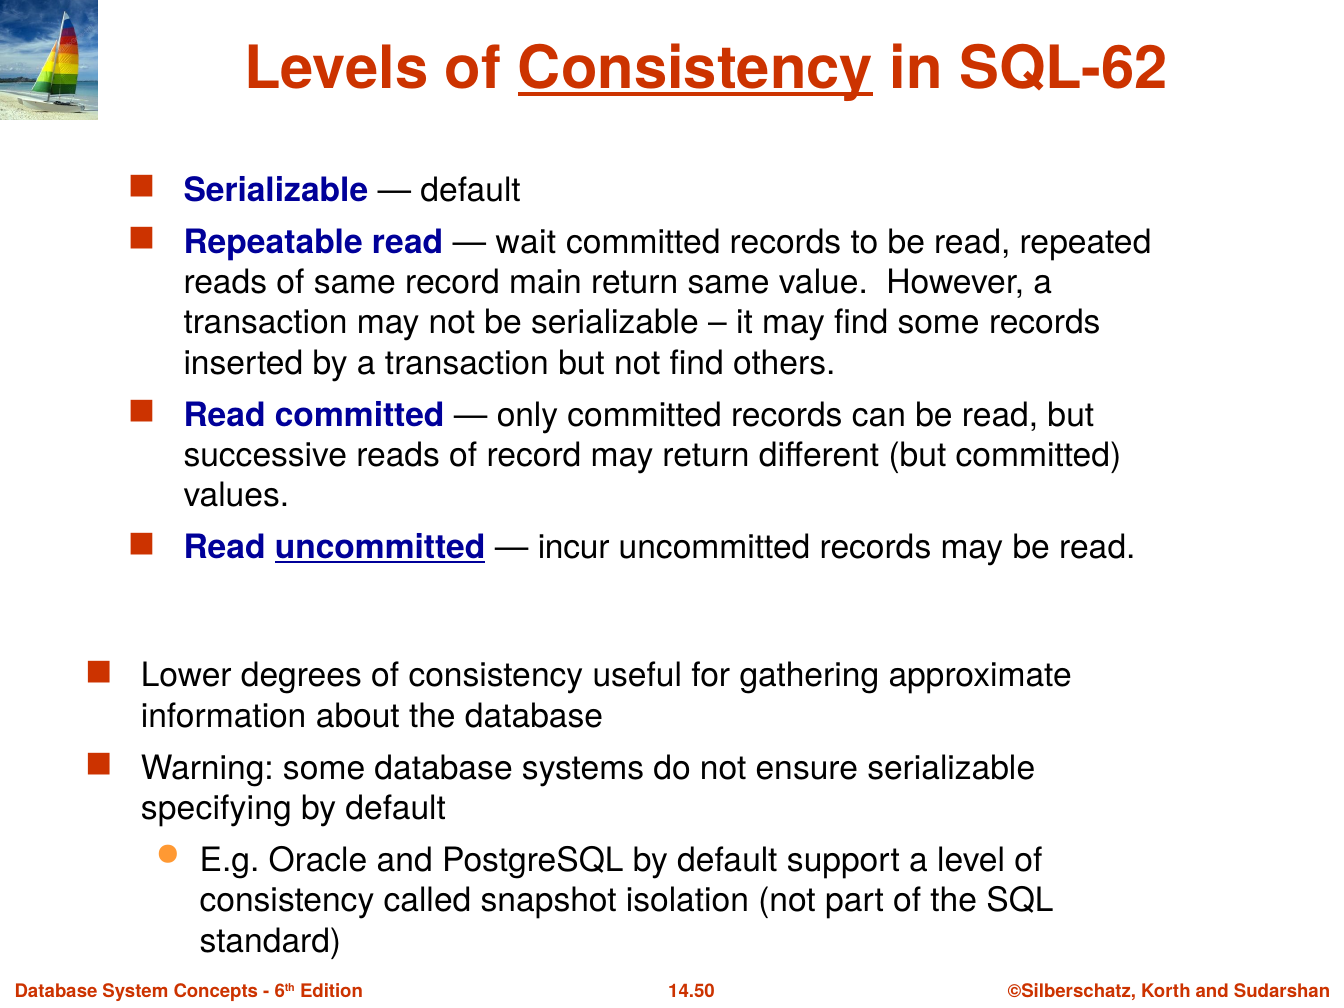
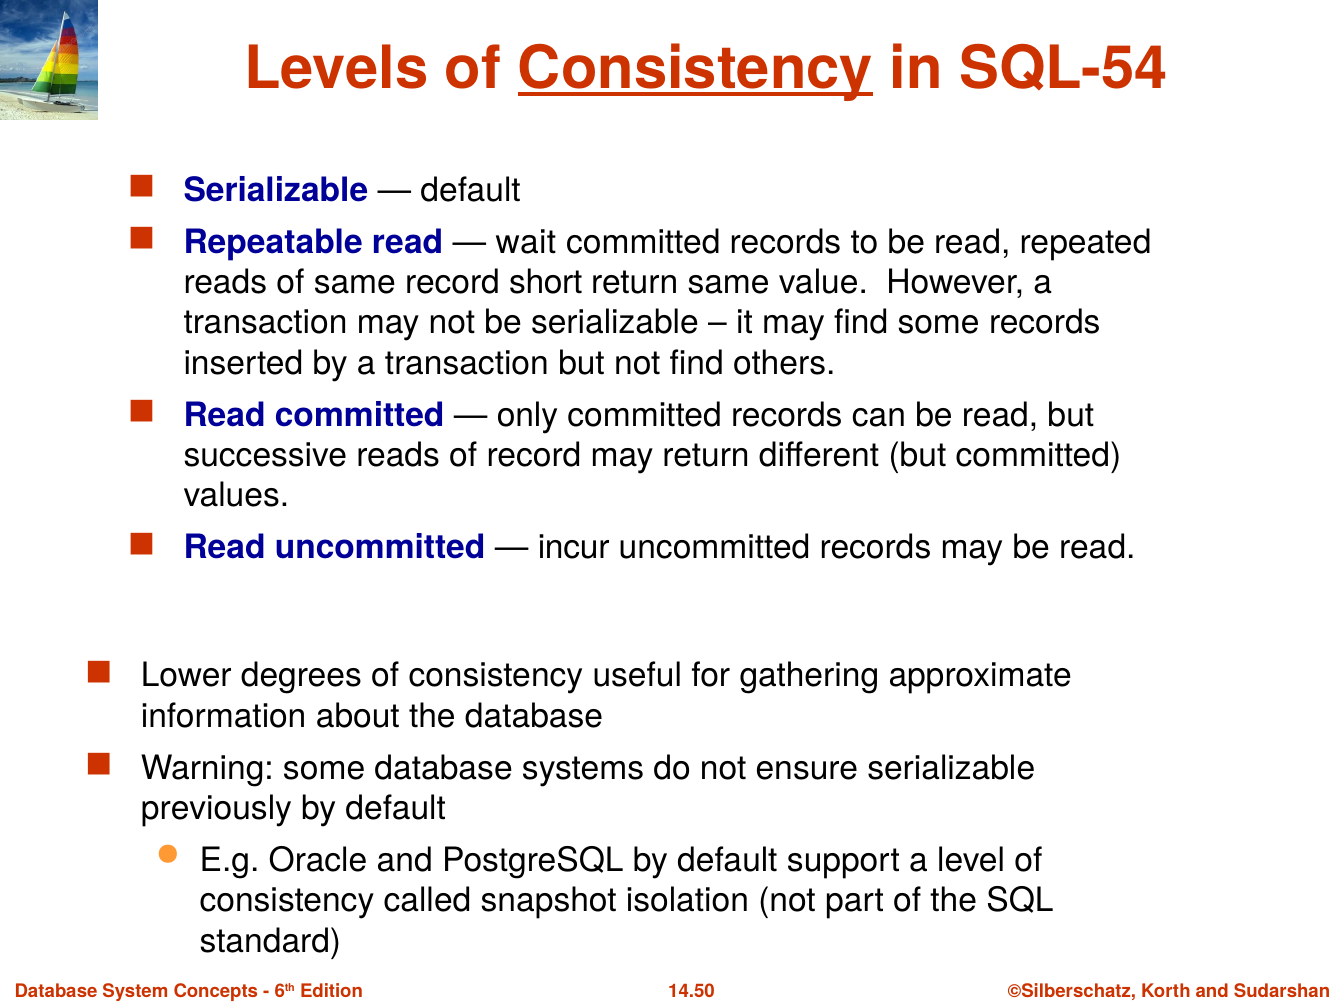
SQL-62: SQL-62 -> SQL-54
main: main -> short
uncommitted at (380, 548) underline: present -> none
specifying: specifying -> previously
